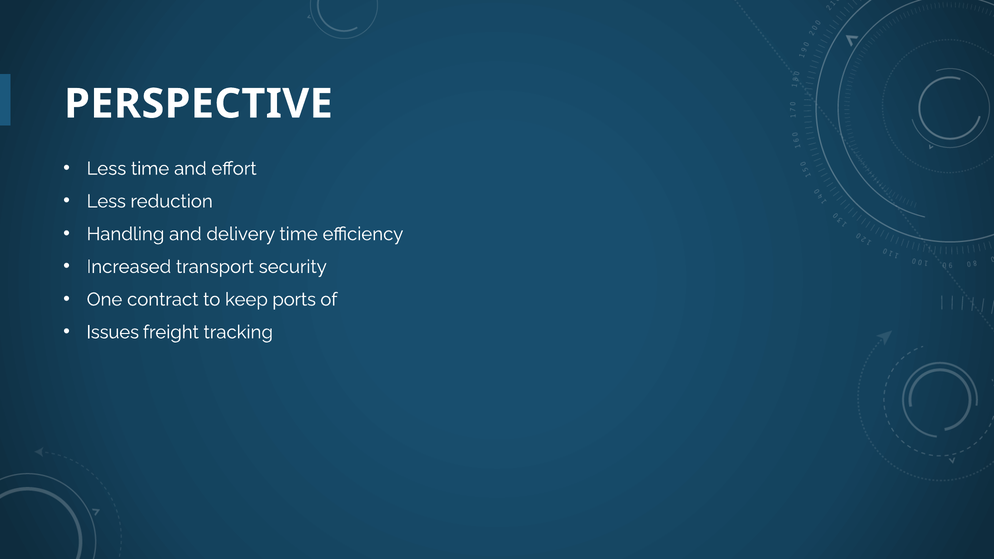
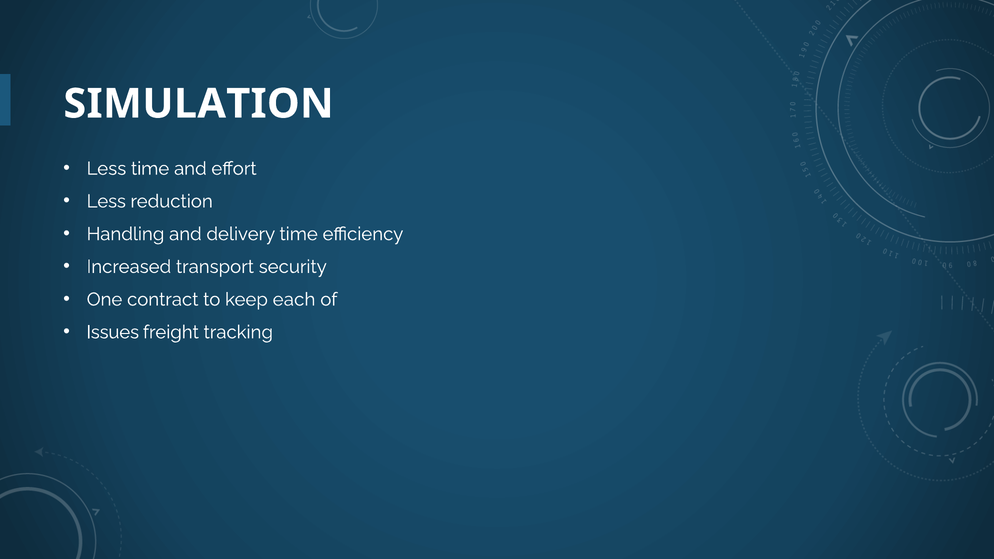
PERSPECTIVE: PERSPECTIVE -> SIMULATION
ports: ports -> each
